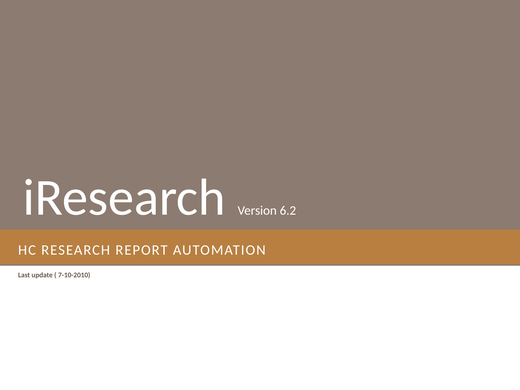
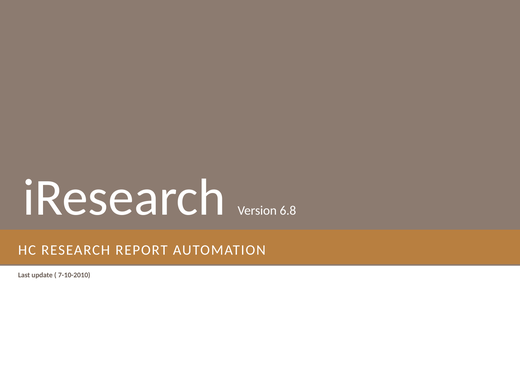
6.2: 6.2 -> 6.8
